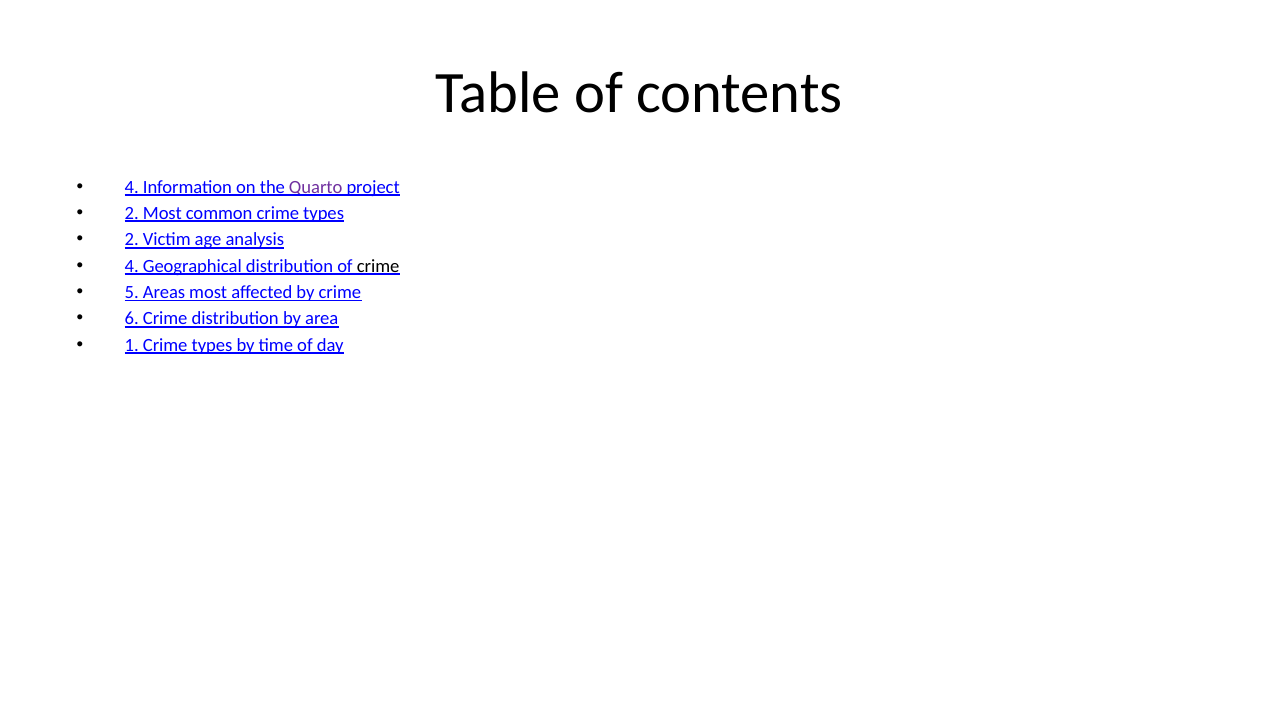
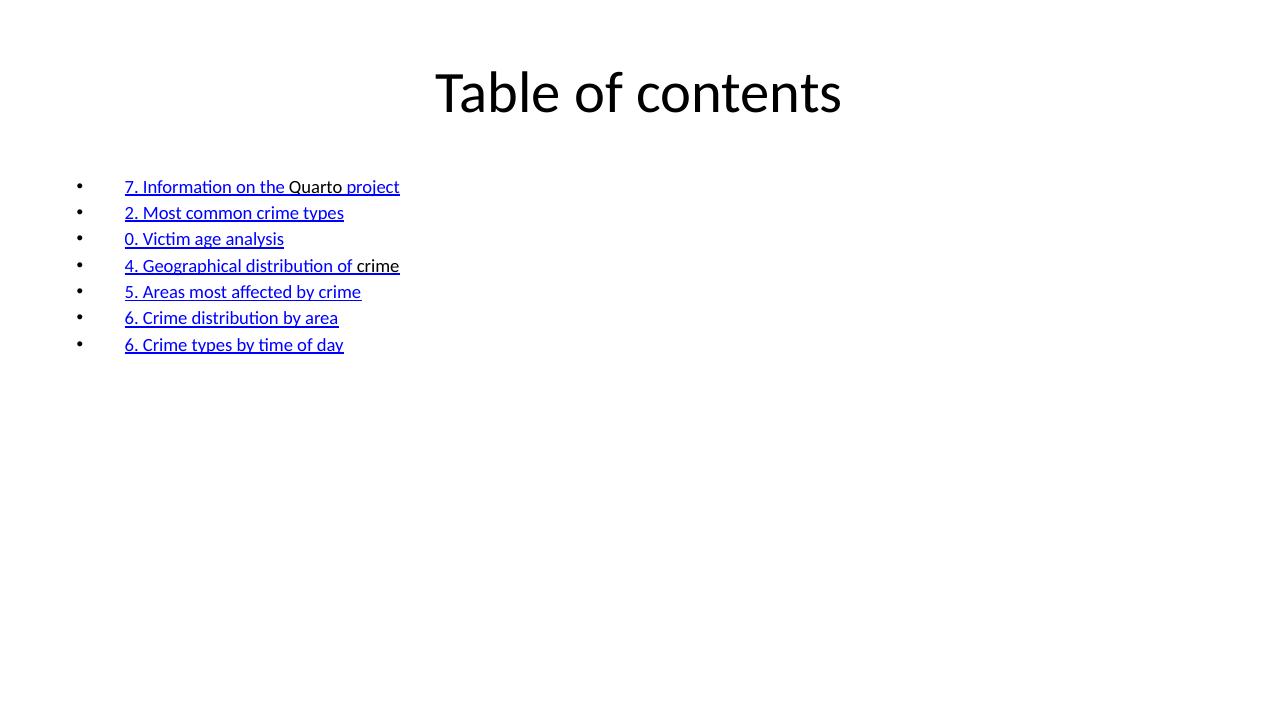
4 at (132, 187): 4 -> 7
Quarto colour: purple -> black
2 at (132, 239): 2 -> 0
1 at (132, 345): 1 -> 6
